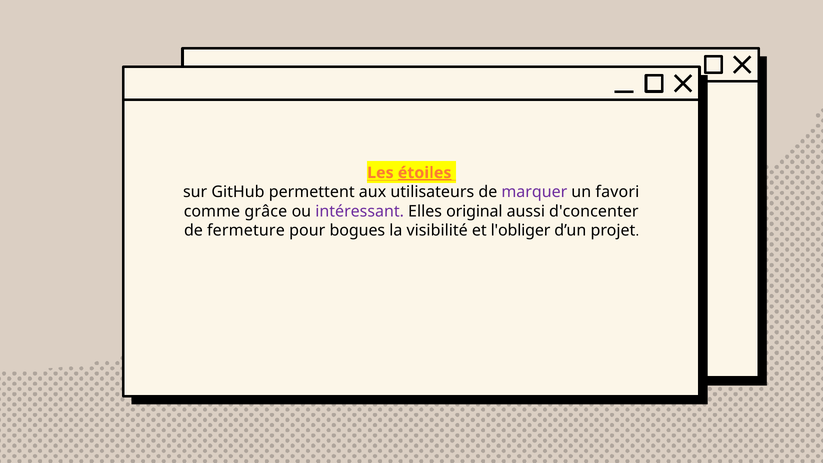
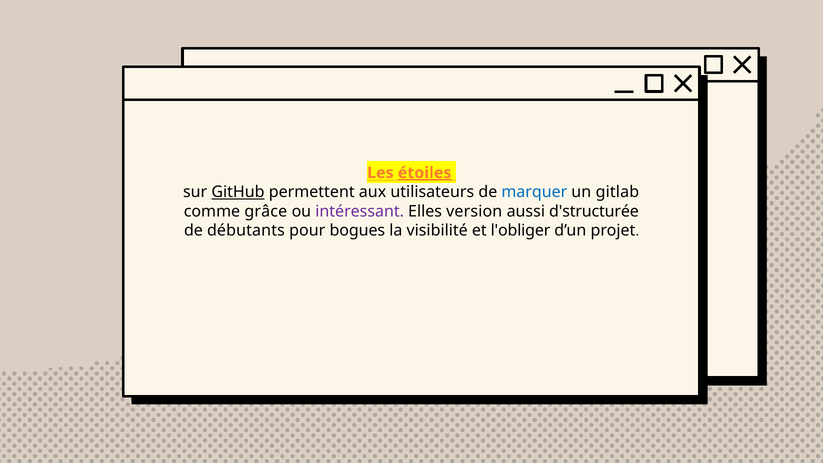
GitHub underline: none -> present
marquer colour: purple -> blue
favori: favori -> gitlab
original: original -> version
d'concenter: d'concenter -> d'structurée
fermeture: fermeture -> débutants
